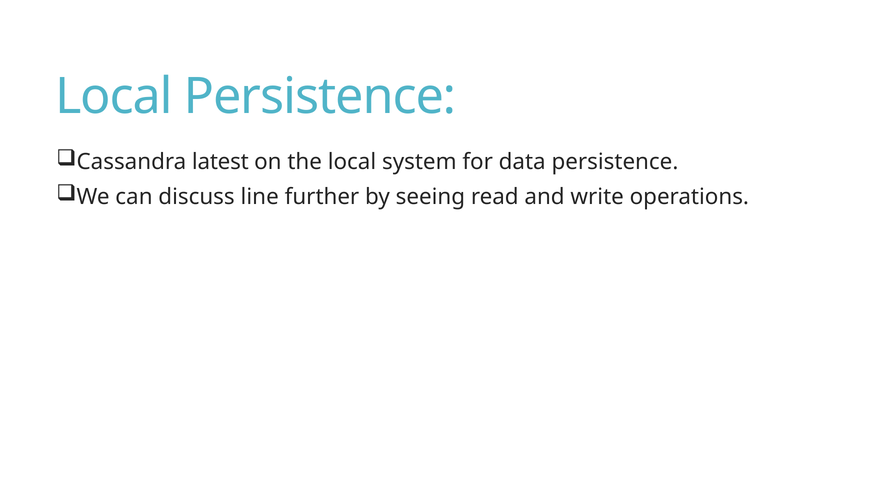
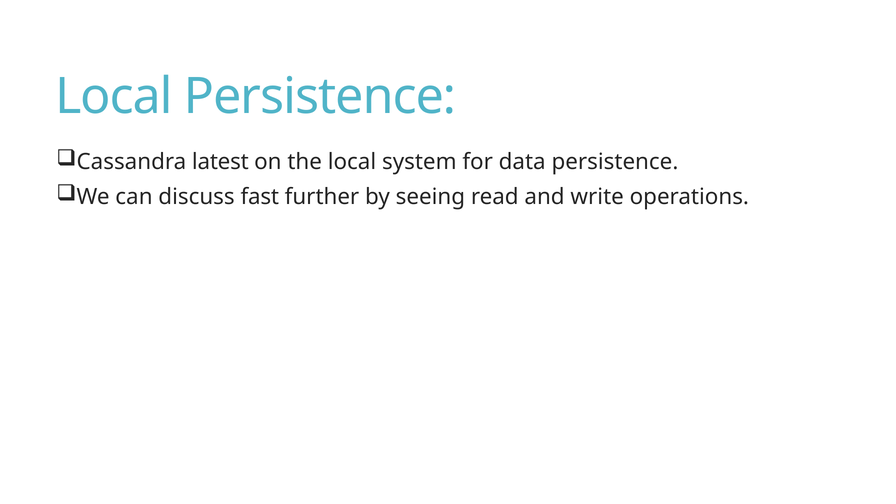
line: line -> fast
